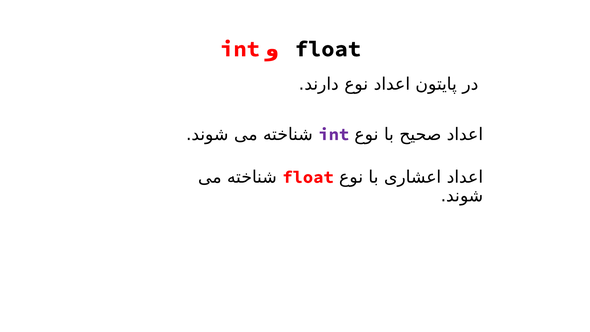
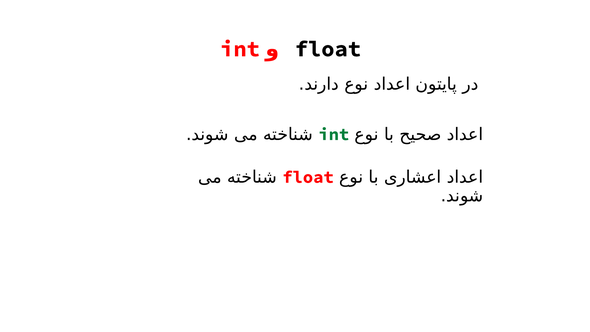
int at (334, 134) colour: purple -> green
